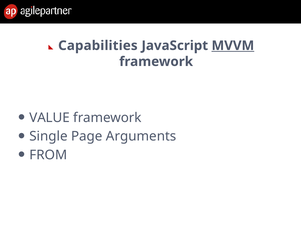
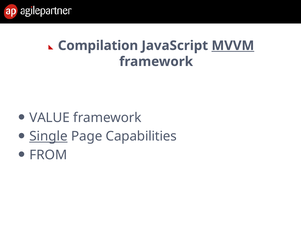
Capabilities: Capabilities -> Compilation
Single underline: none -> present
Arguments: Arguments -> Capabilities
